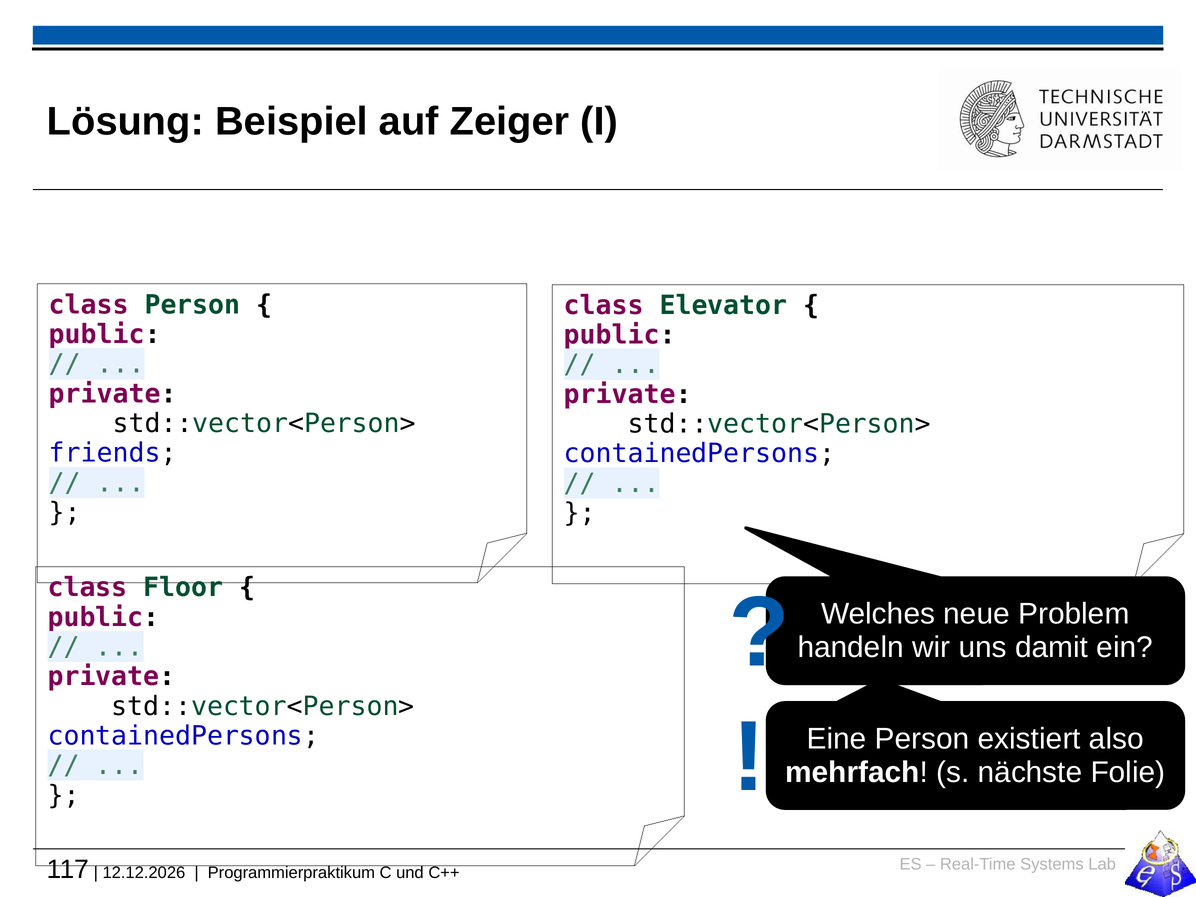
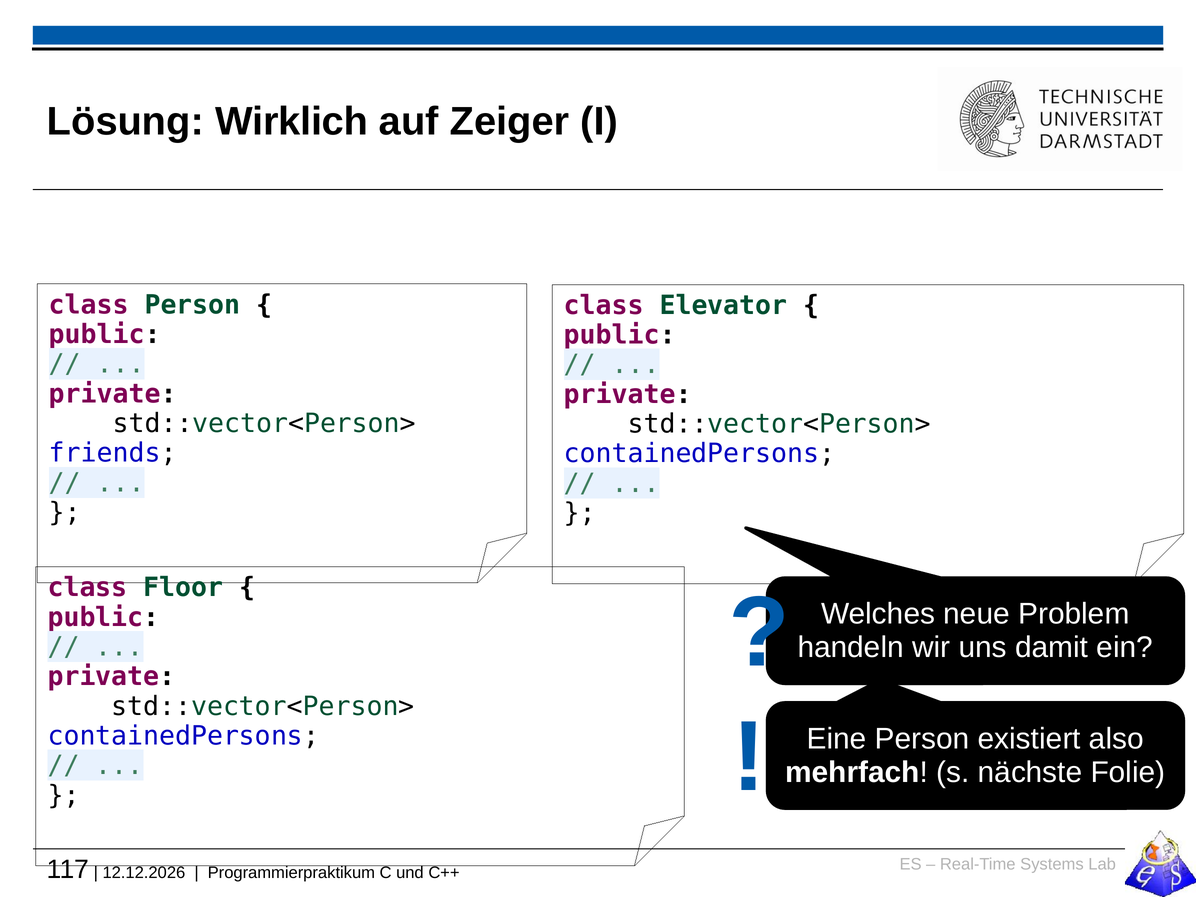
Beispiel: Beispiel -> Wirklich
